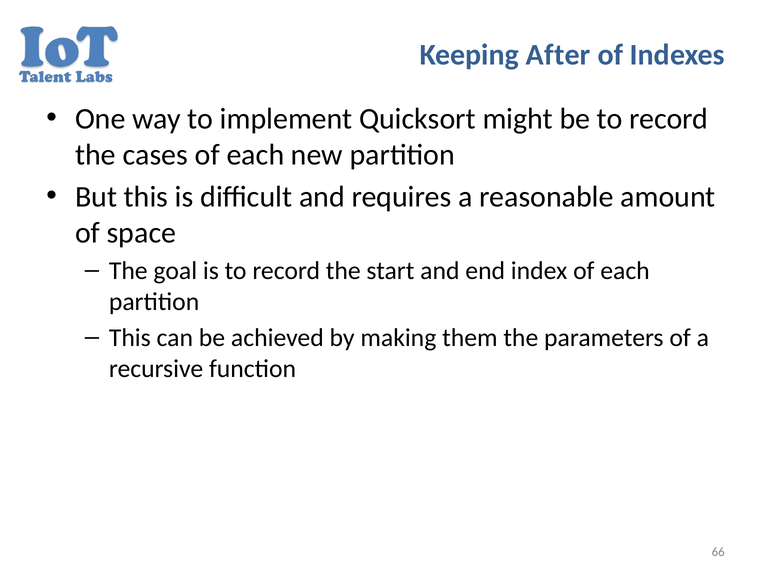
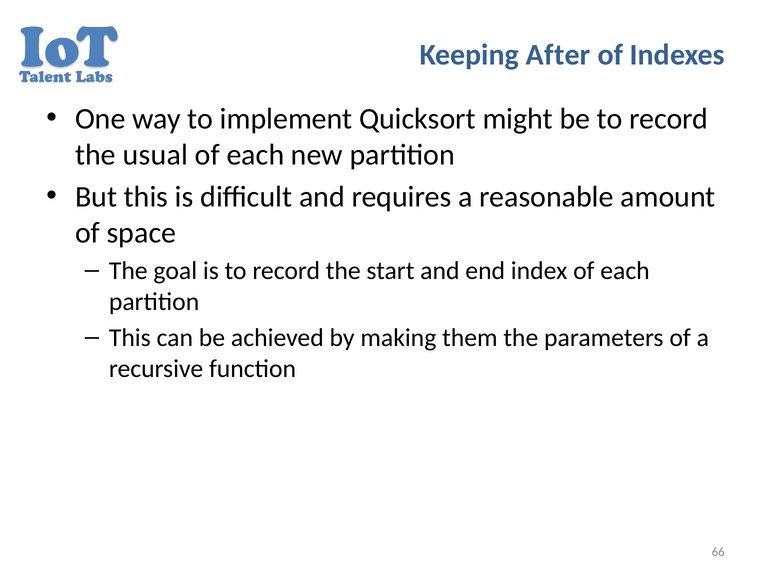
cases: cases -> usual
